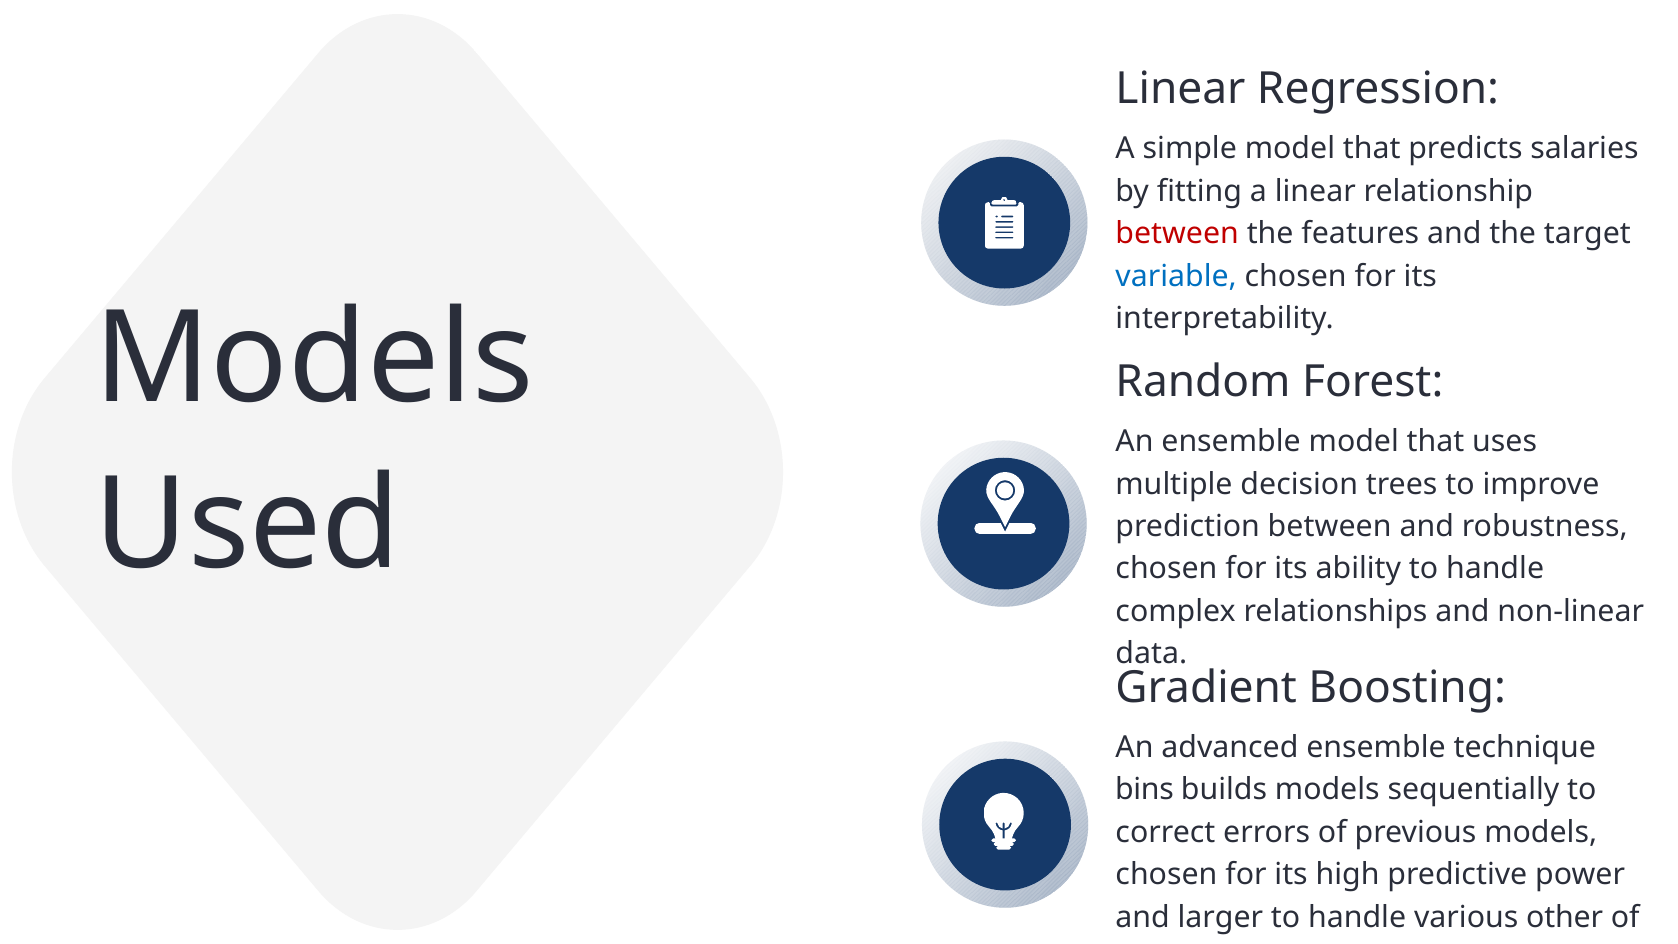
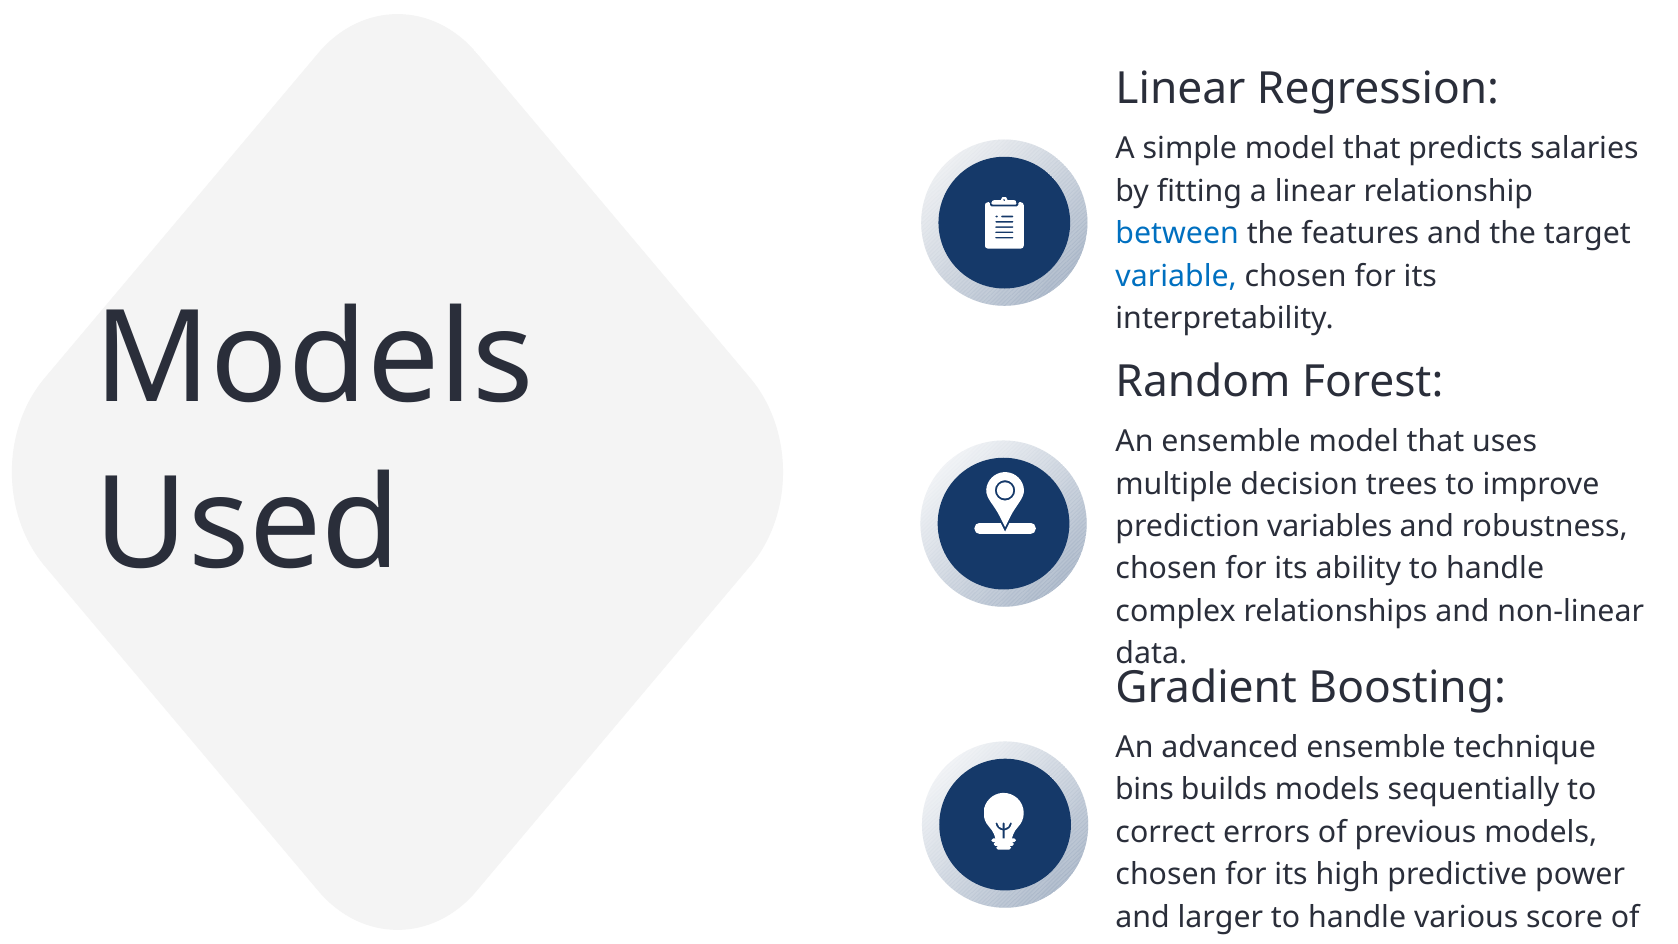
between at (1177, 234) colour: red -> blue
prediction between: between -> variables
other: other -> score
